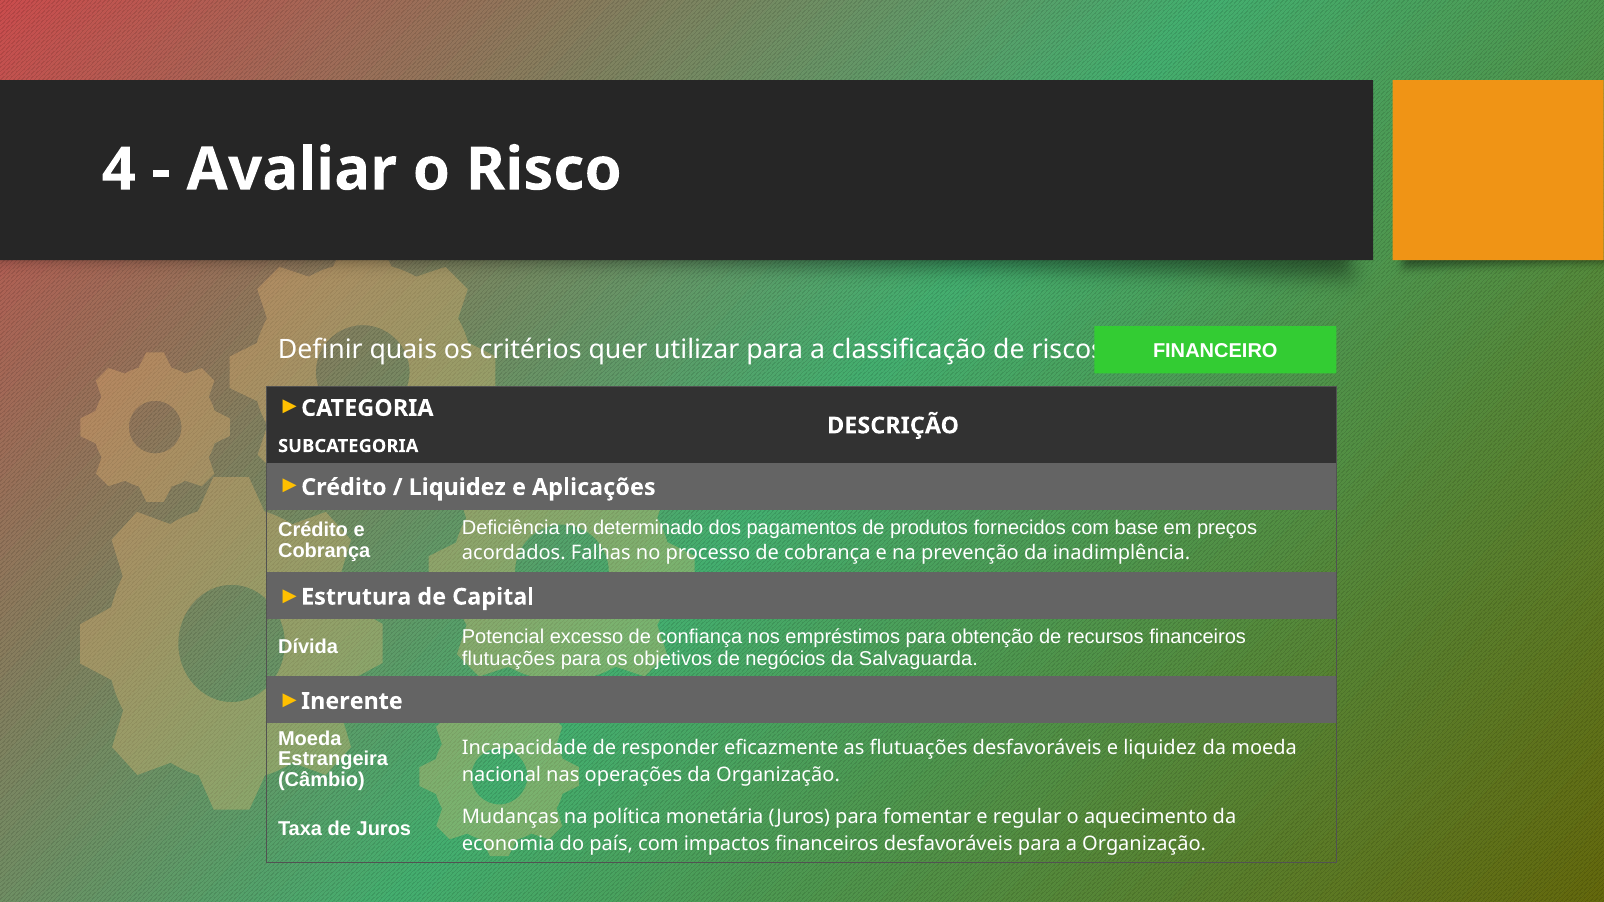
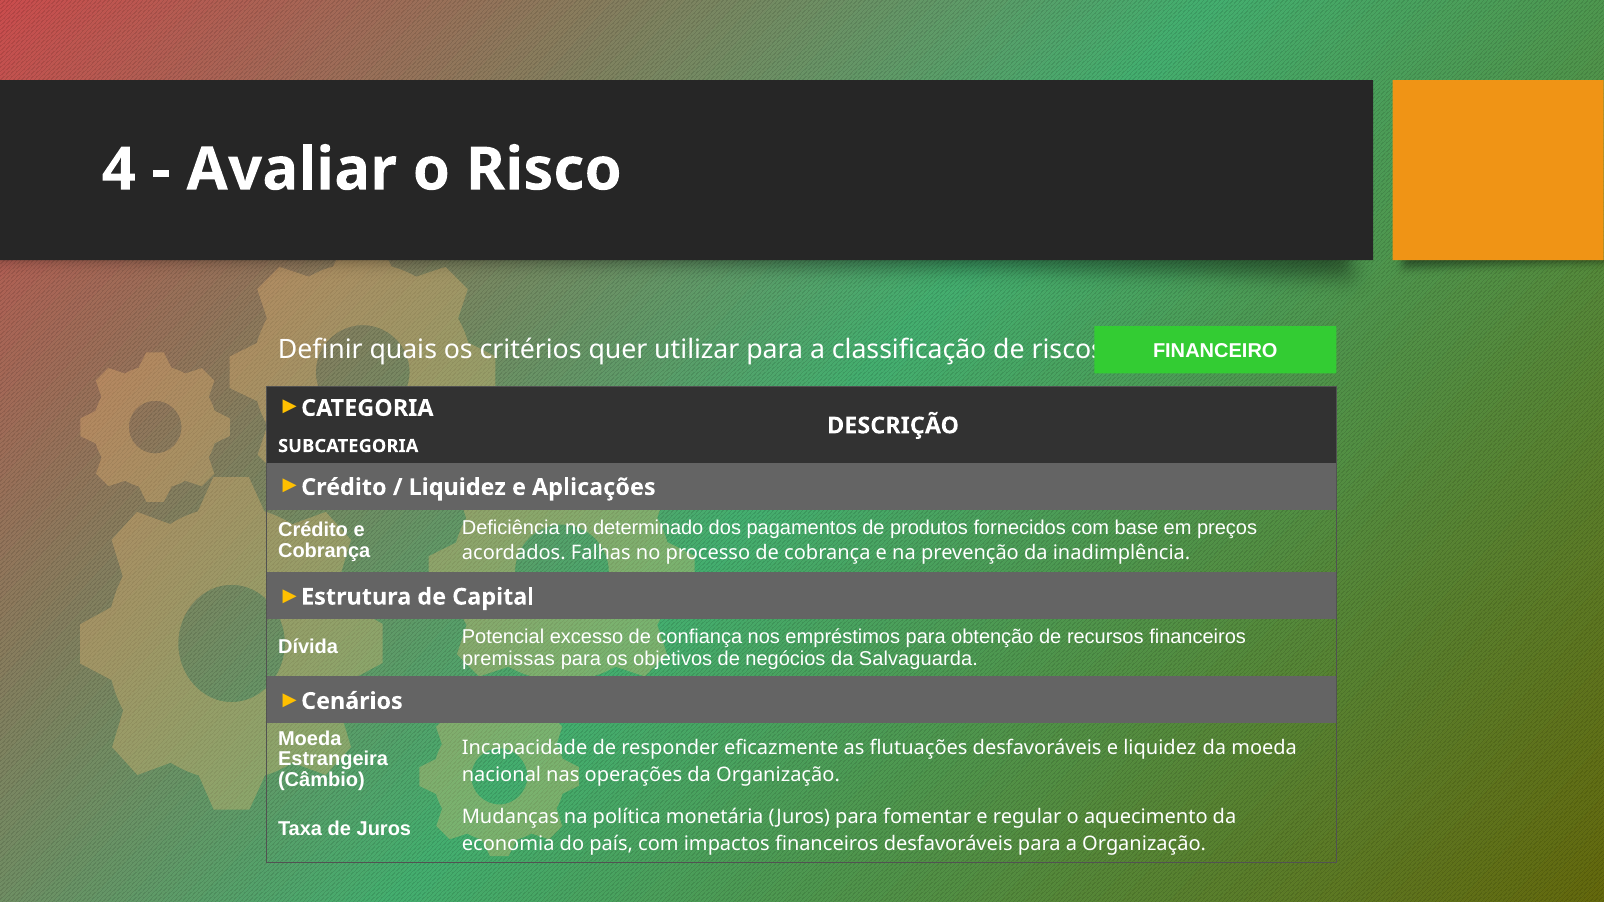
flutuações at (508, 659): flutuações -> premissas
Inerente: Inerente -> Cenários
